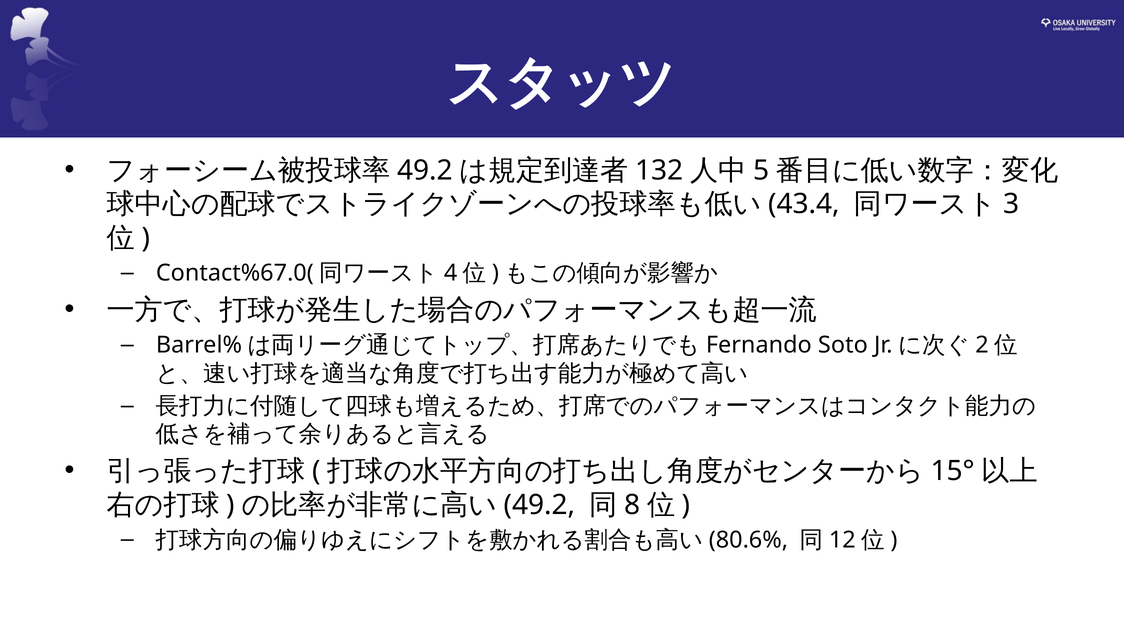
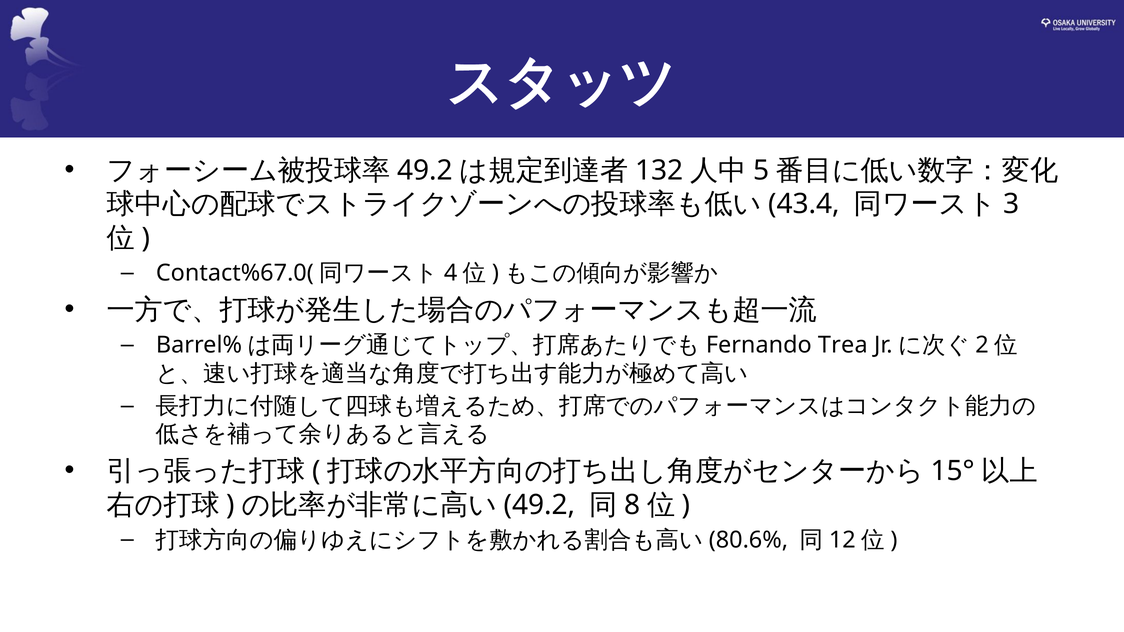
Soto: Soto -> Trea
